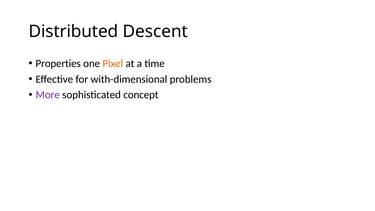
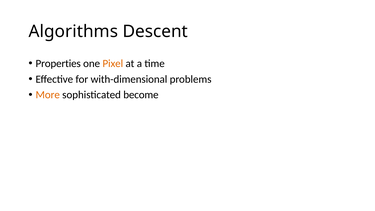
Distributed: Distributed -> Algorithms
More colour: purple -> orange
concept: concept -> become
